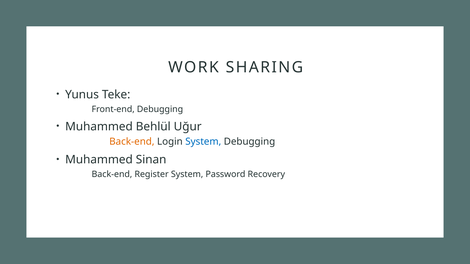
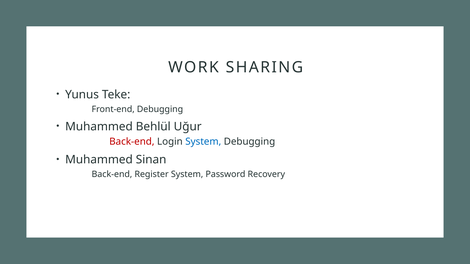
Back-end at (132, 142) colour: orange -> red
